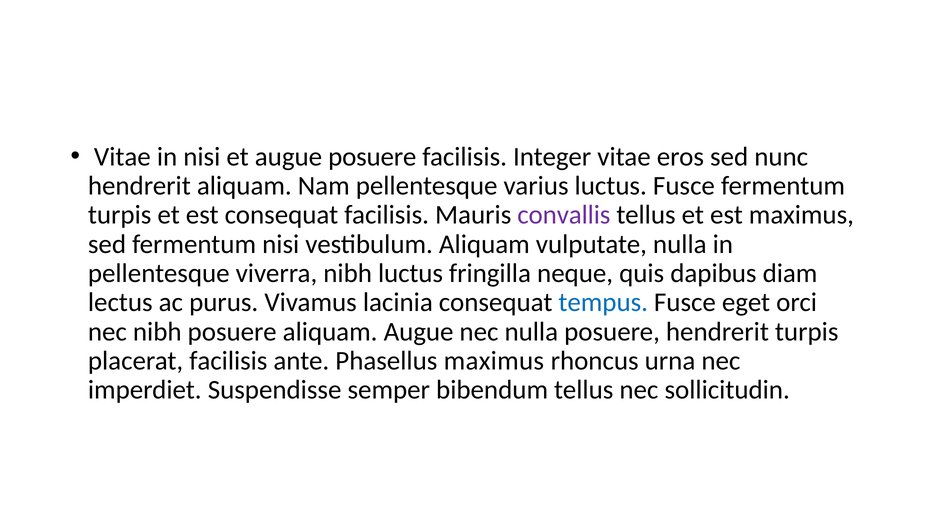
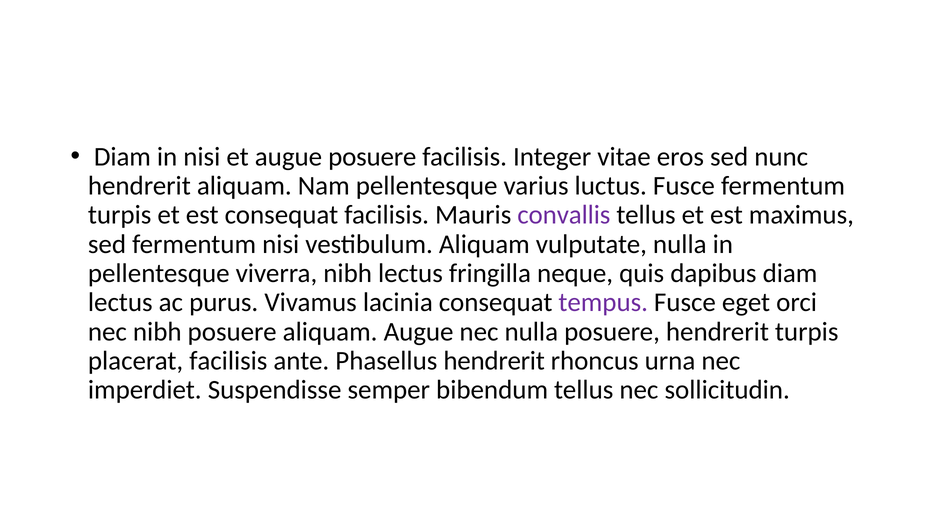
Vitae at (122, 157): Vitae -> Diam
nibh luctus: luctus -> lectus
tempus colour: blue -> purple
Phasellus maximus: maximus -> hendrerit
